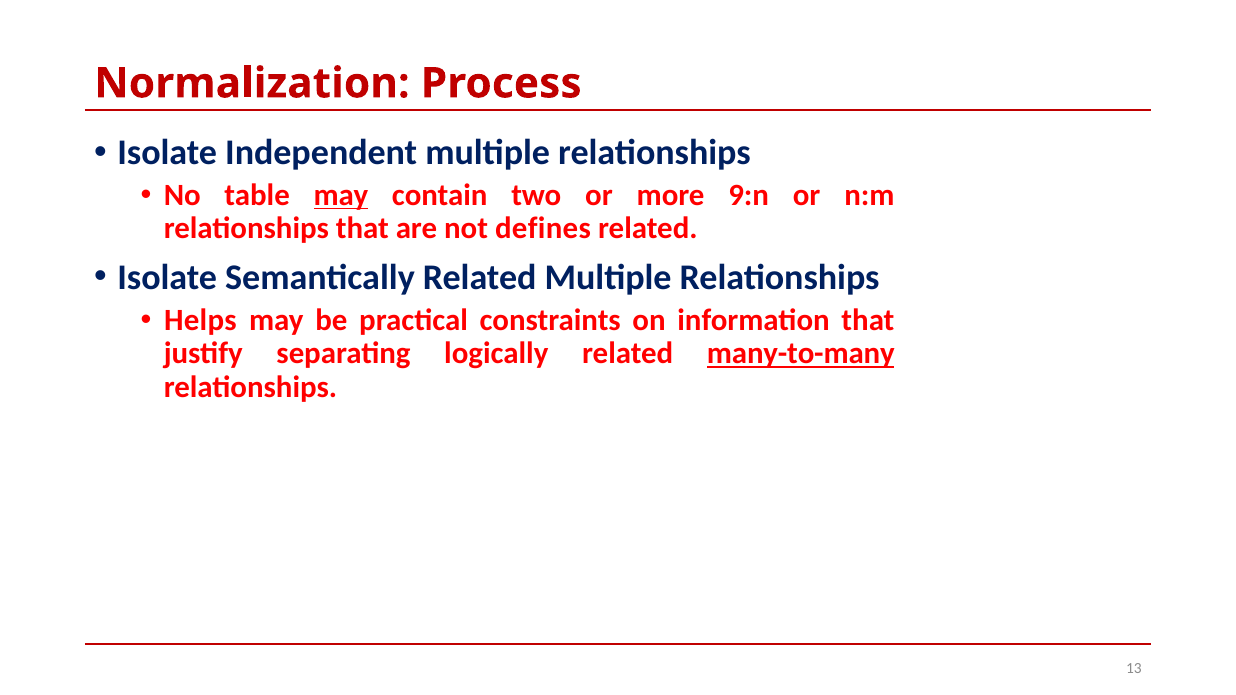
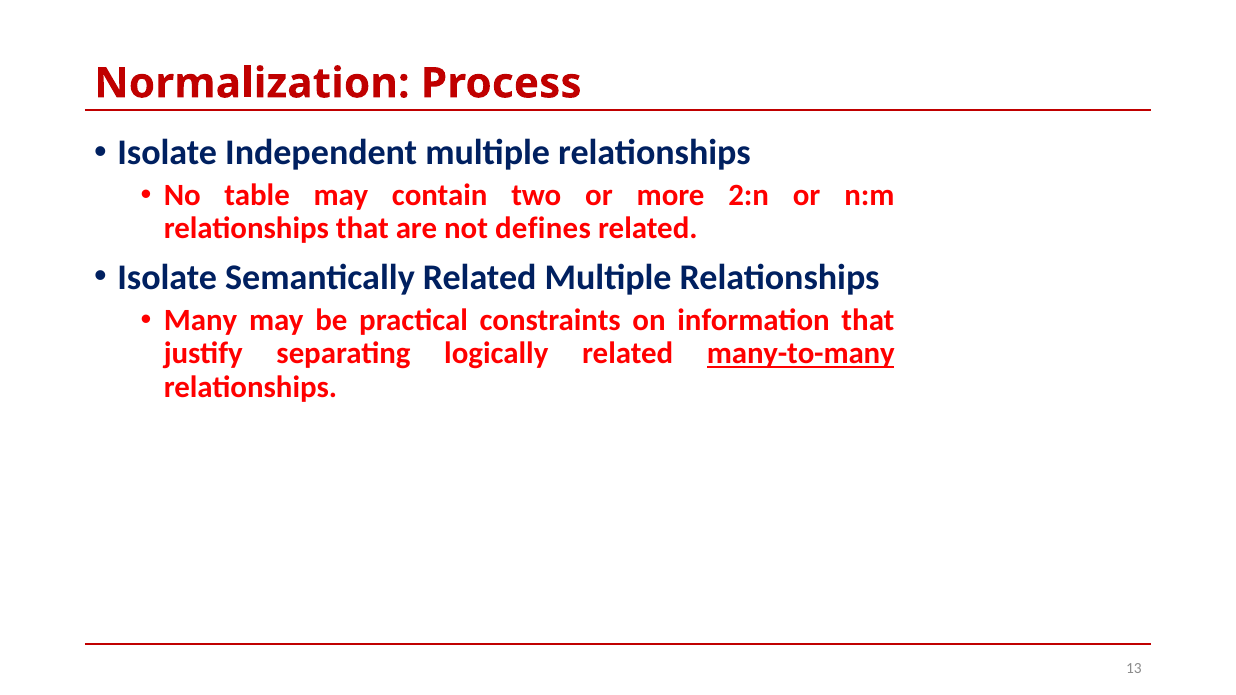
may at (341, 195) underline: present -> none
9:n: 9:n -> 2:n
Helps: Helps -> Many
